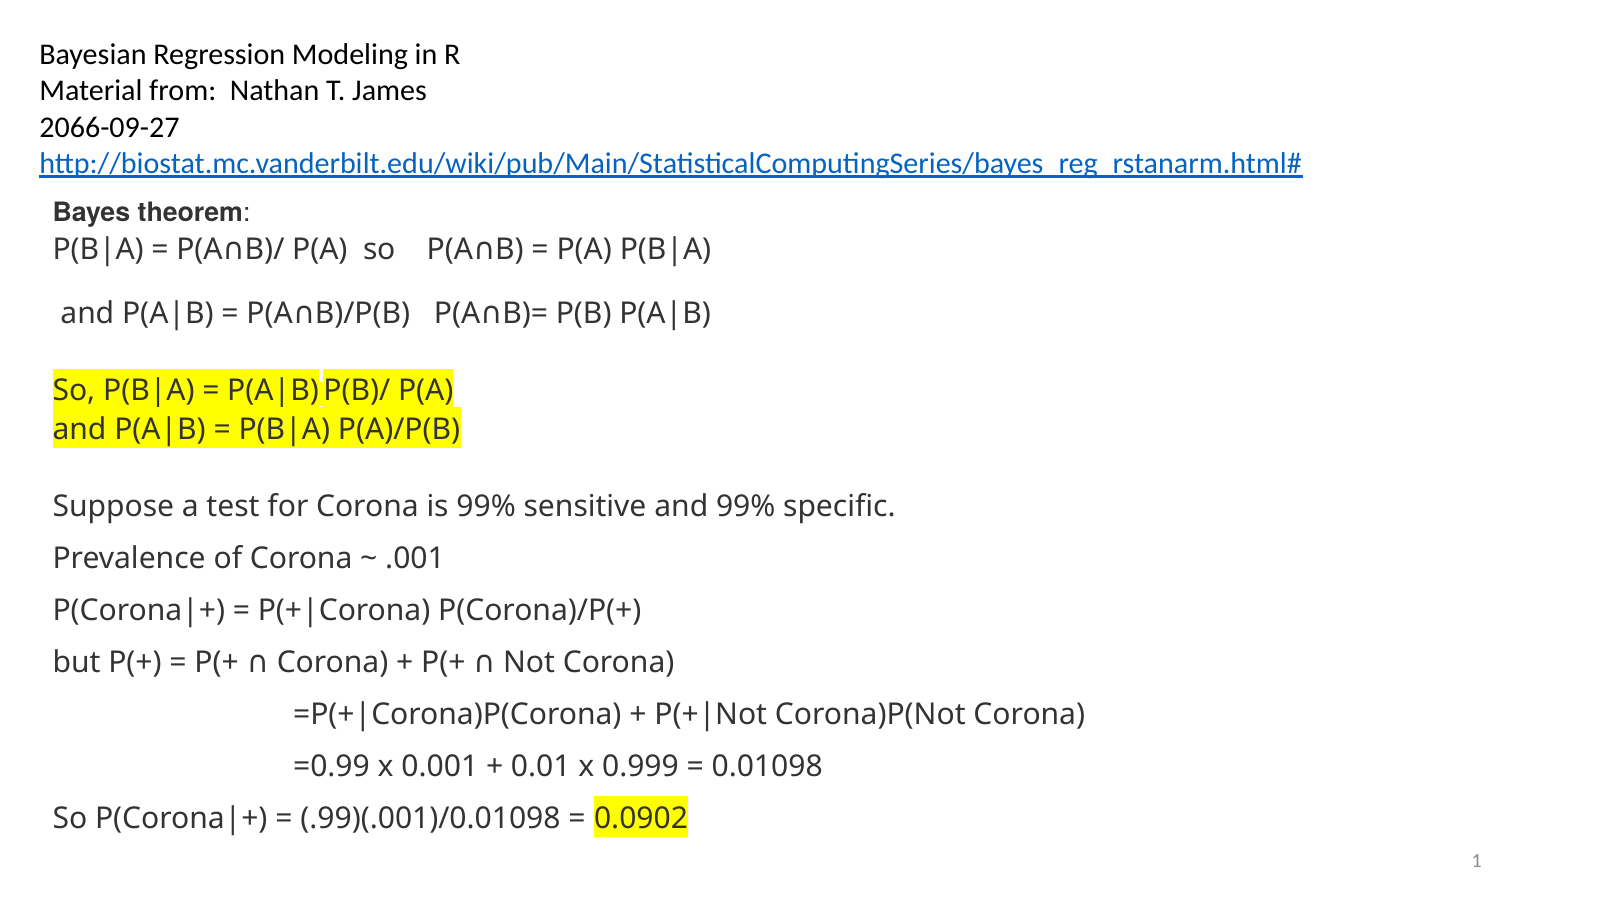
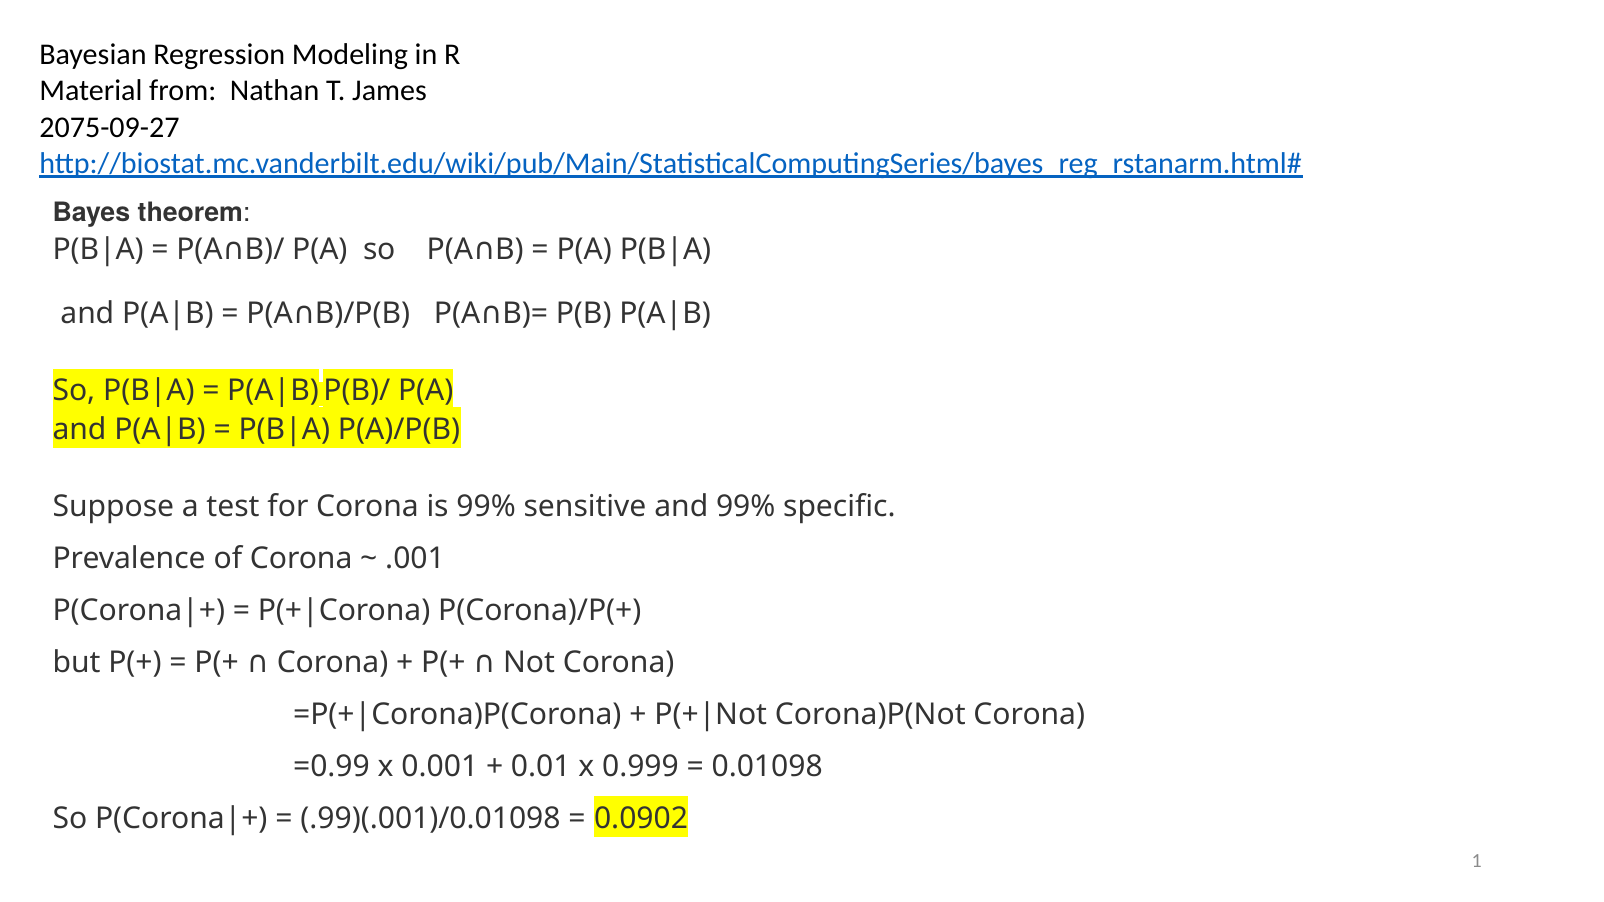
2066-09-27: 2066-09-27 -> 2075-09-27
